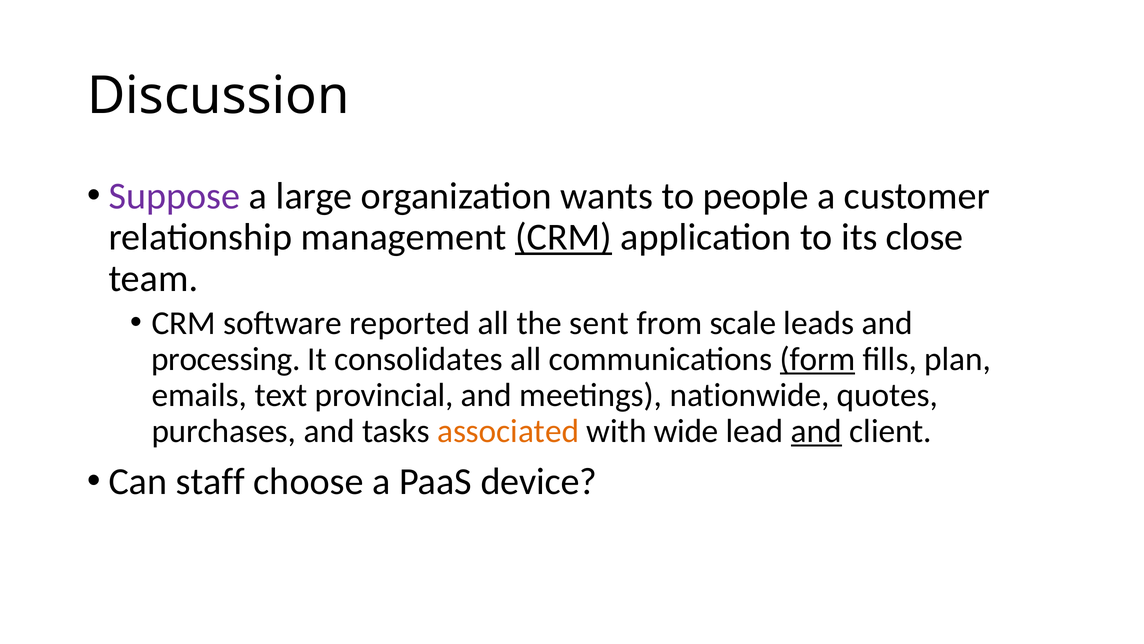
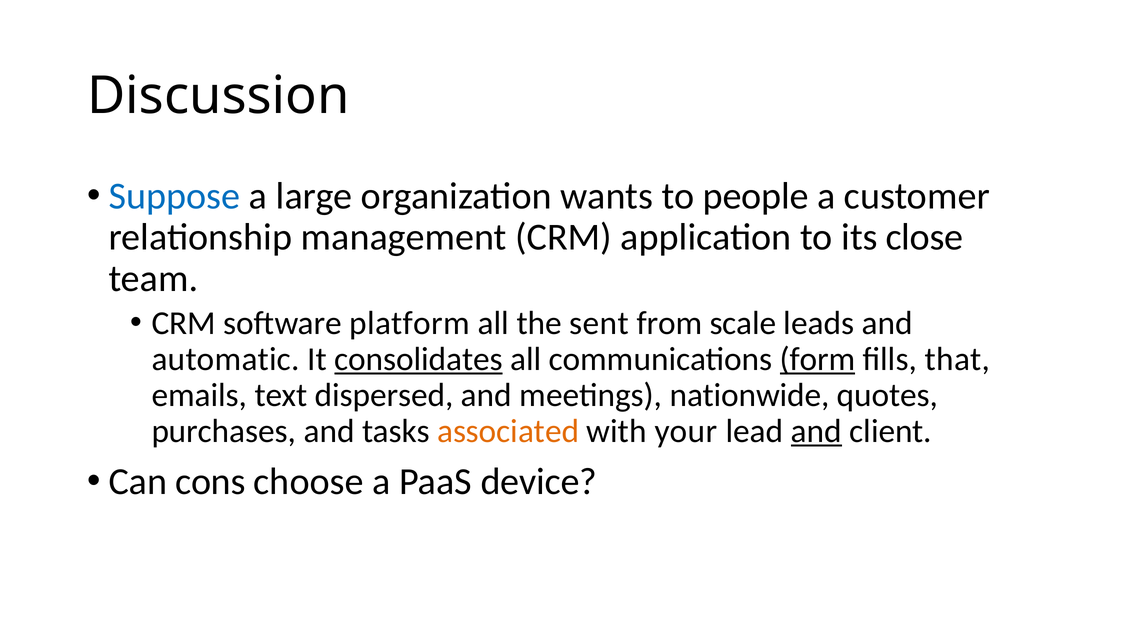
Suppose colour: purple -> blue
CRM at (563, 237) underline: present -> none
reported: reported -> platform
processing: processing -> automatic
consolidates underline: none -> present
plan: plan -> that
provincial: provincial -> dispersed
wide: wide -> your
staff: staff -> cons
